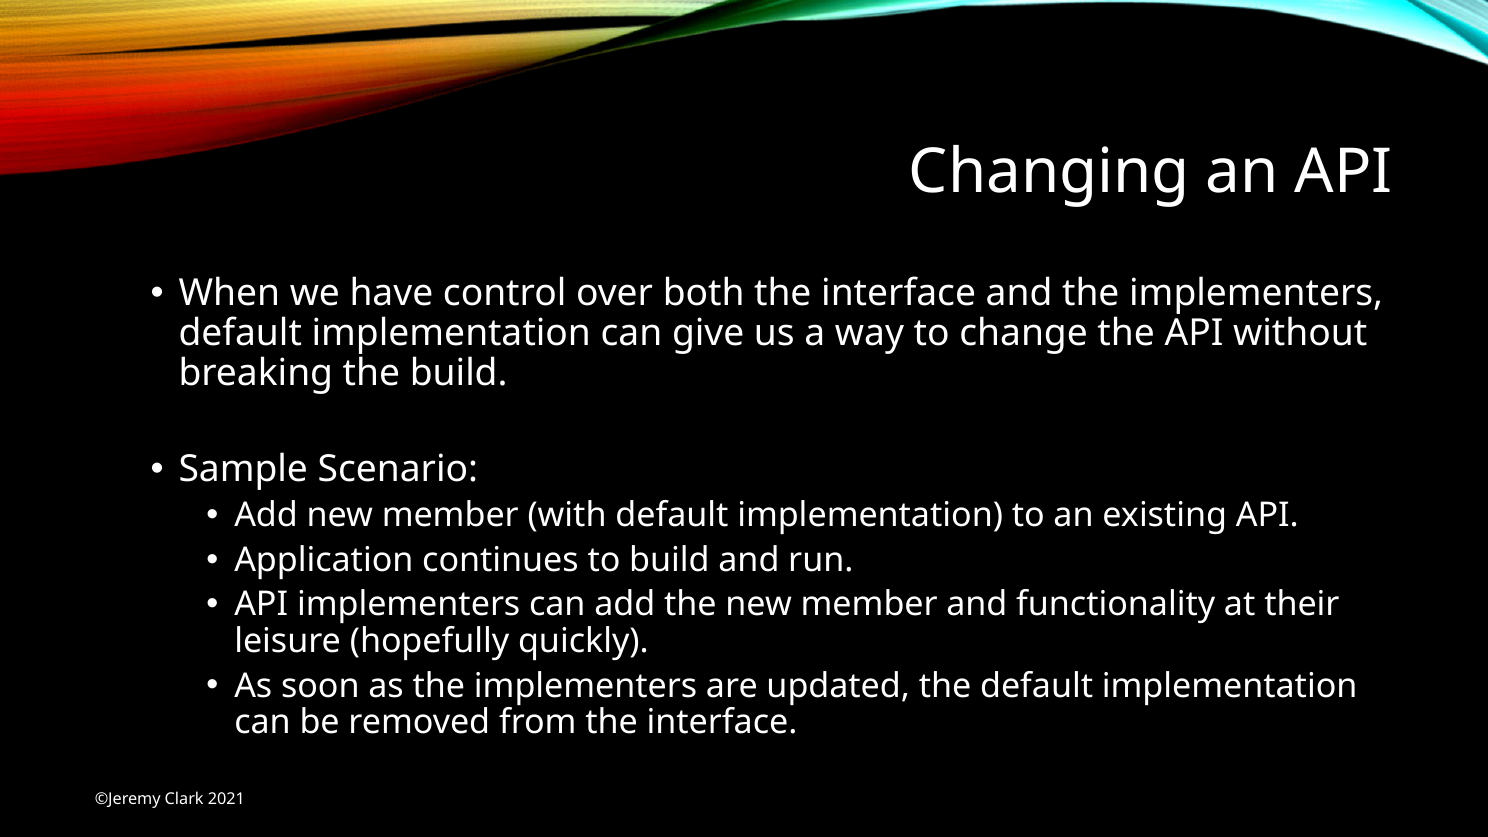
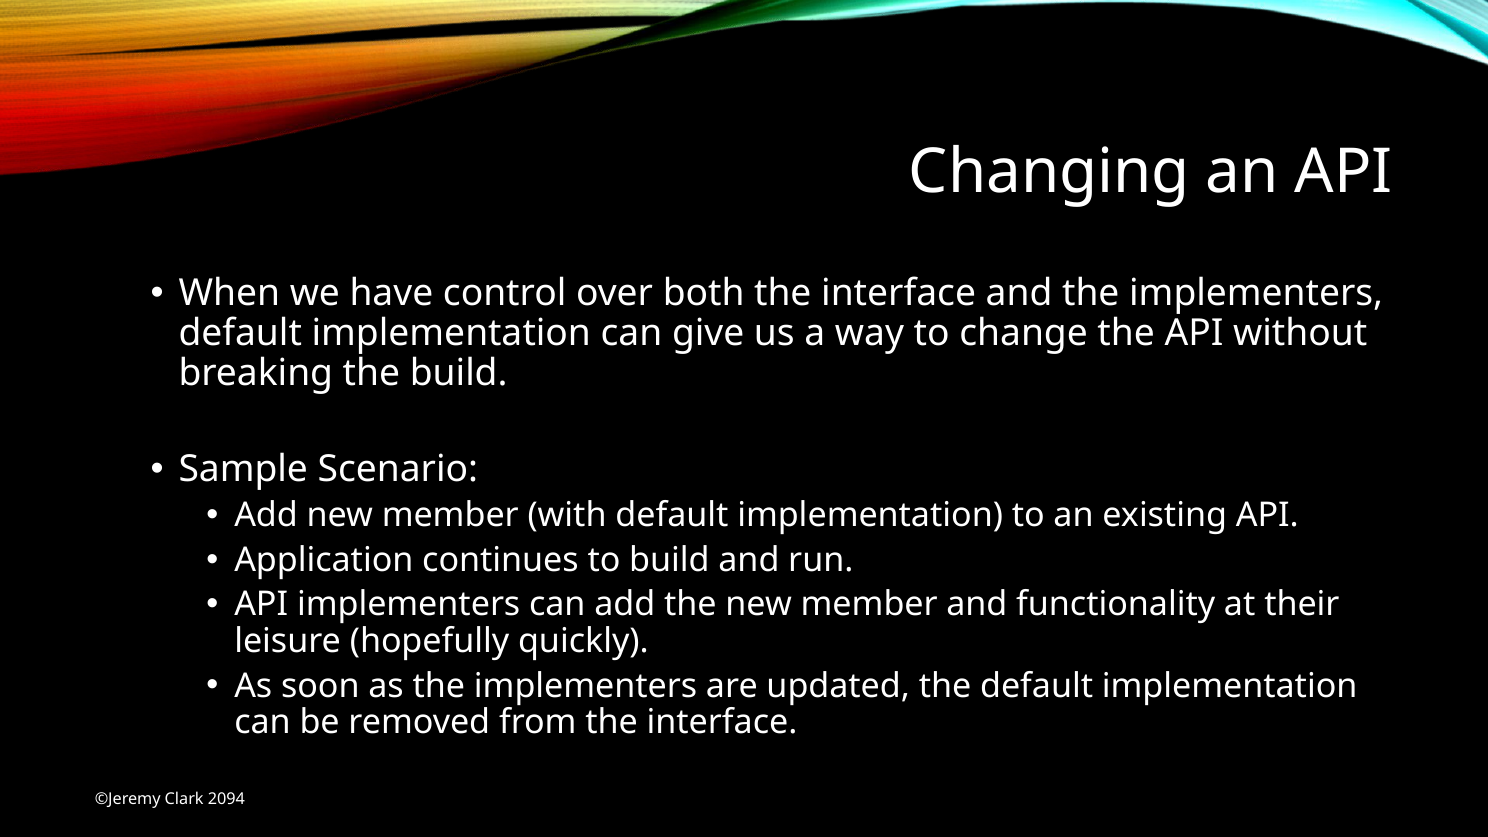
2021: 2021 -> 2094
